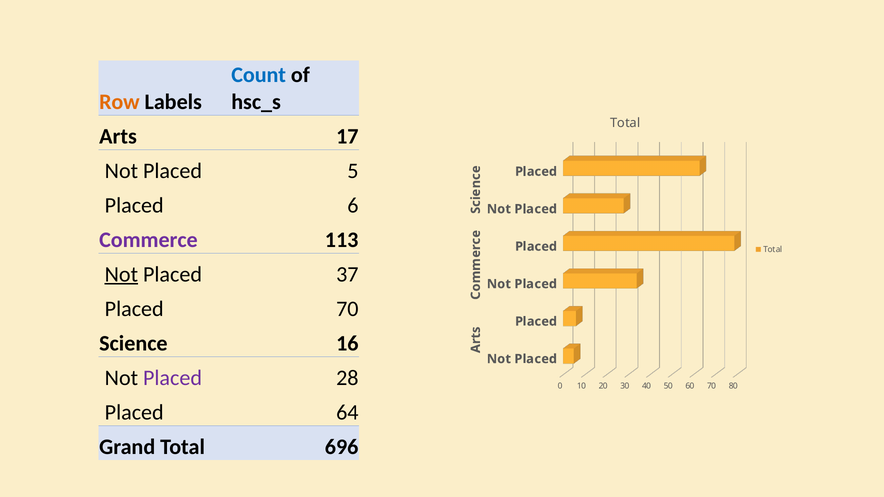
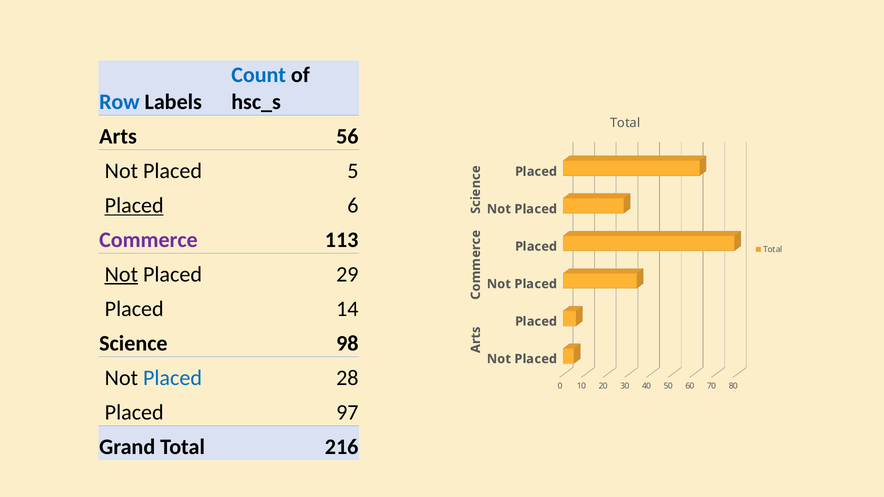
Row colour: orange -> blue
17: 17 -> 56
Placed at (134, 206) underline: none -> present
37: 37 -> 29
Placed 70: 70 -> 14
16: 16 -> 98
Placed at (173, 378) colour: purple -> blue
64: 64 -> 97
696: 696 -> 216
